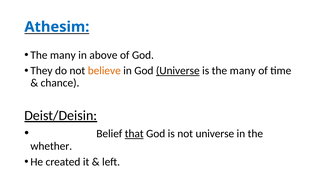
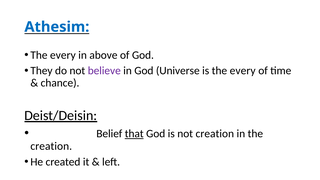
many at (63, 55): many -> every
believe colour: orange -> purple
Universe at (178, 71) underline: present -> none
is the many: many -> every
not universe: universe -> creation
whether at (51, 146): whether -> creation
